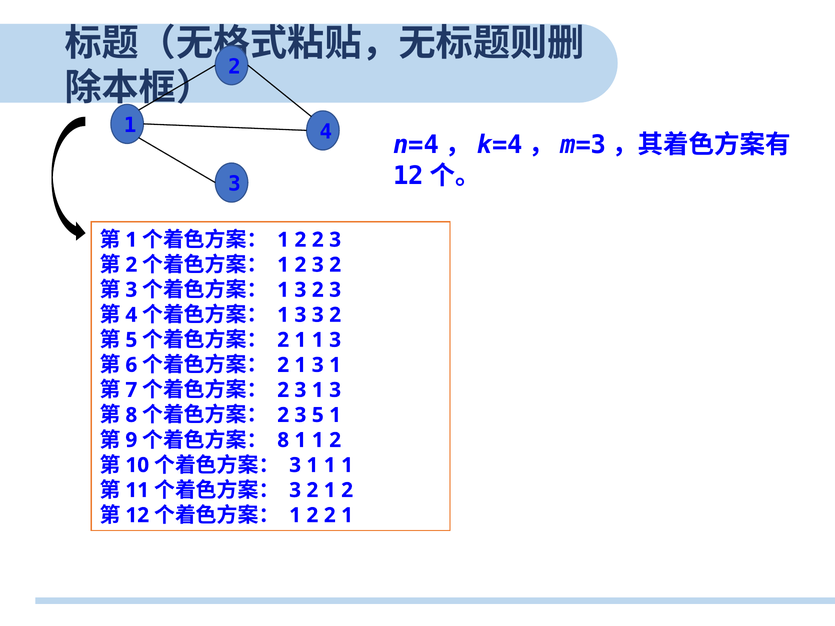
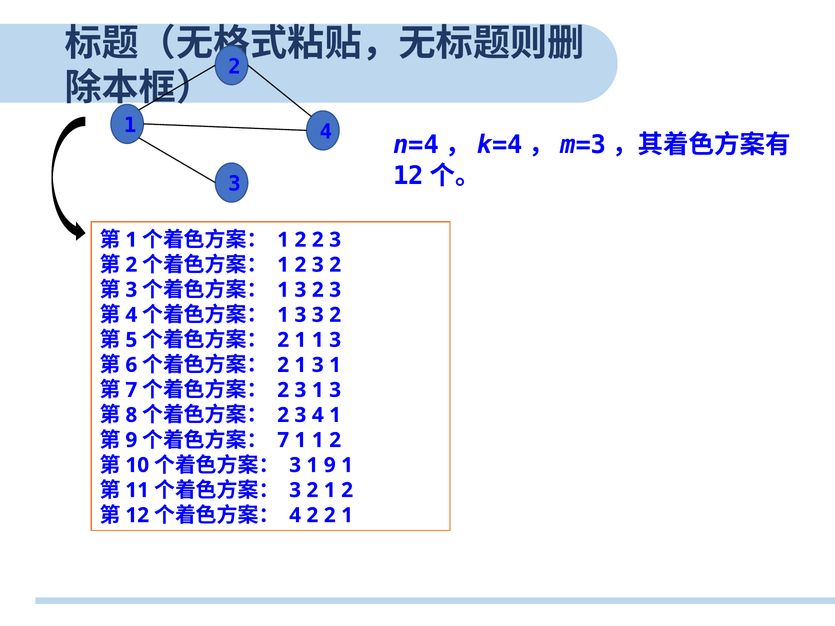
5 at (318, 415): 5 -> 4
8 at (283, 440): 8 -> 7
3 1 1: 1 -> 9
1 at (295, 515): 1 -> 4
